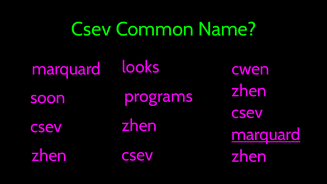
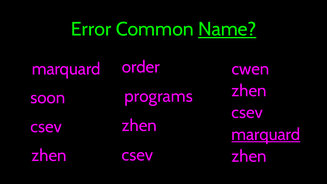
Csev at (91, 29): Csev -> Error
Name underline: none -> present
looks: looks -> order
